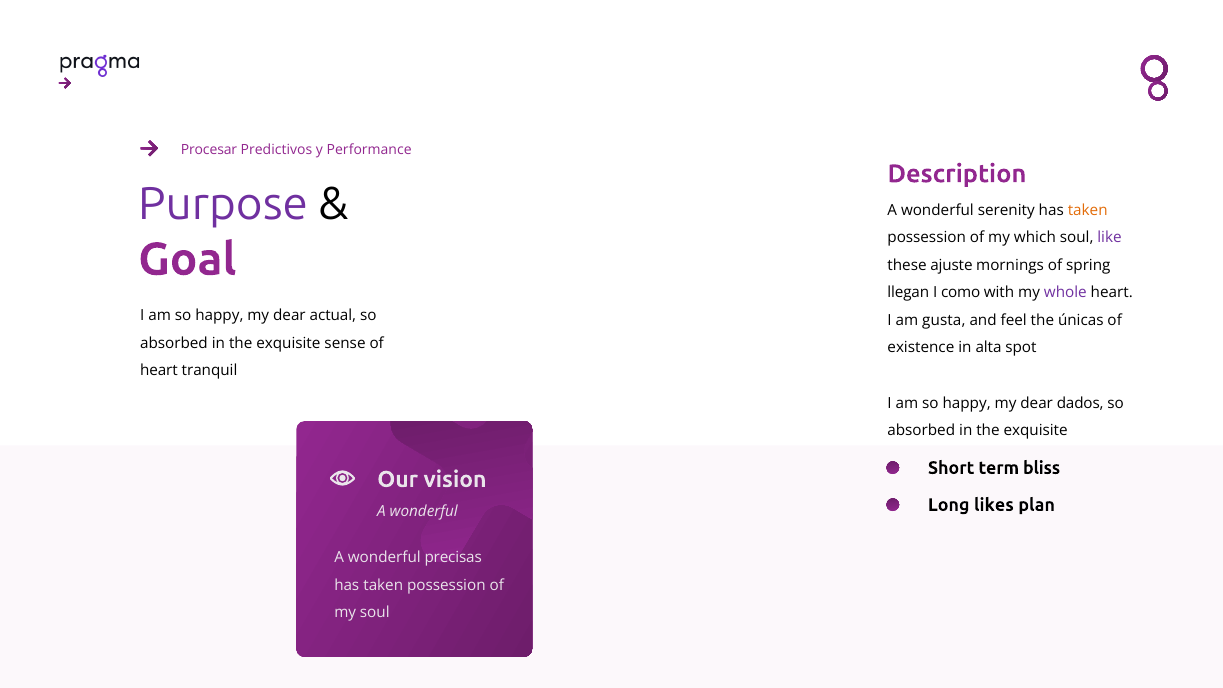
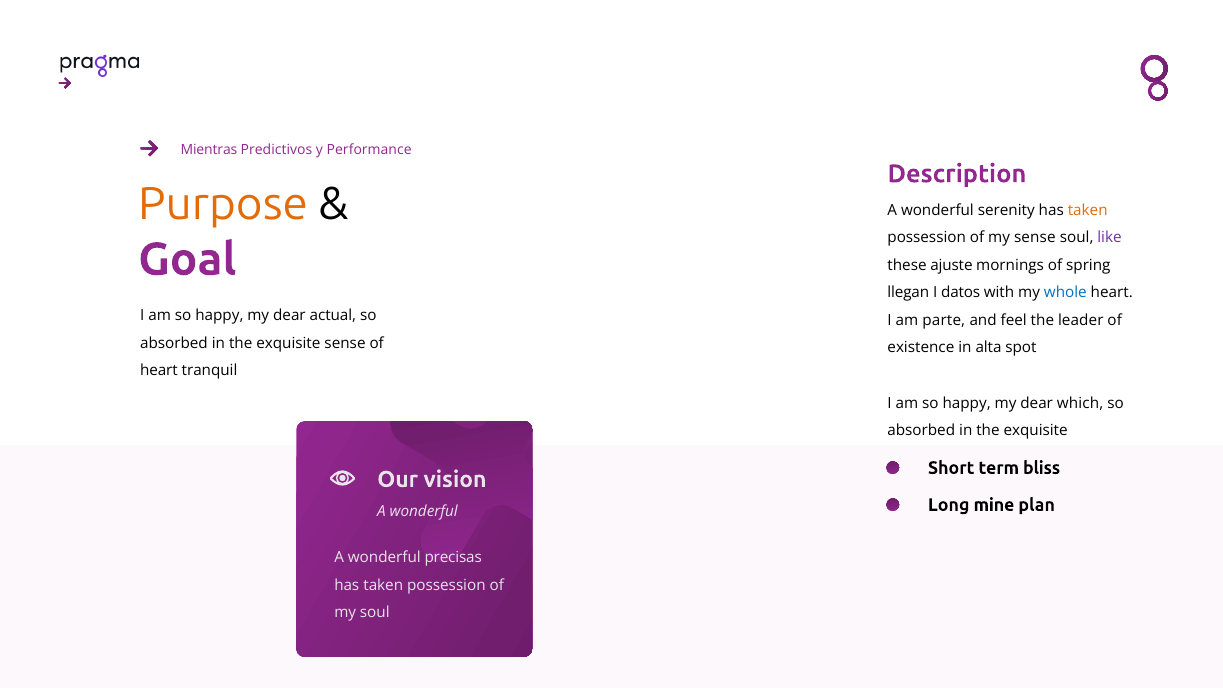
Procesar: Procesar -> Mientras
Purpose colour: purple -> orange
my which: which -> sense
como: como -> datos
whole colour: purple -> blue
gusta: gusta -> parte
únicas: únicas -> leader
dados: dados -> which
likes: likes -> mine
